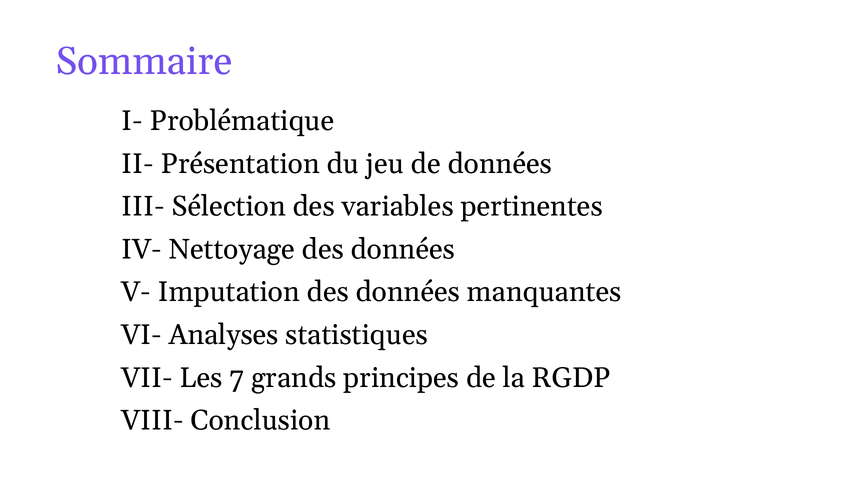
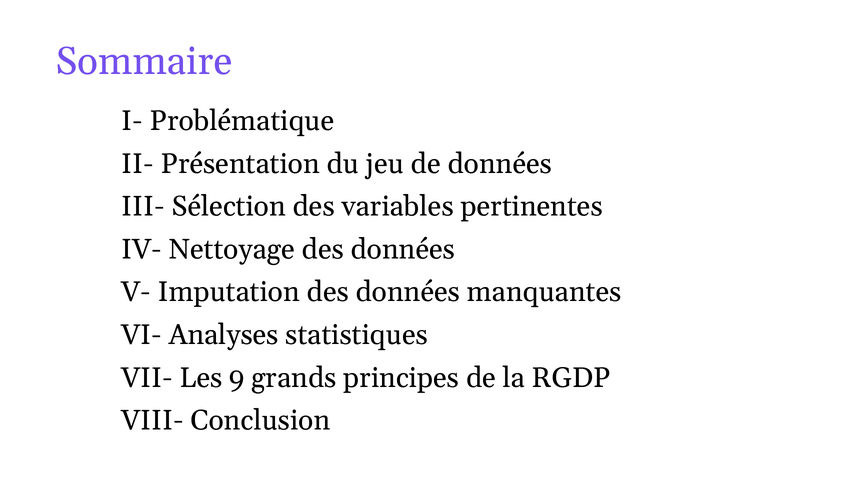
7: 7 -> 9
